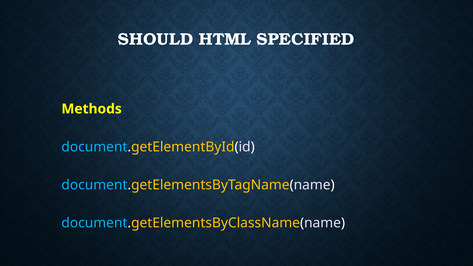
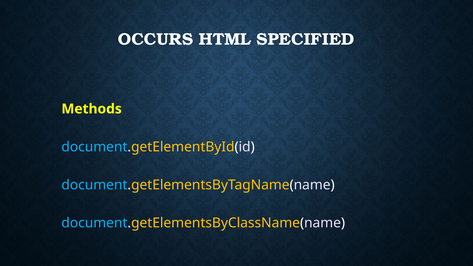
SHOULD: SHOULD -> OCCURS
